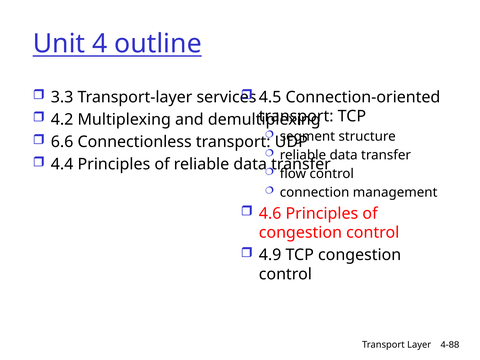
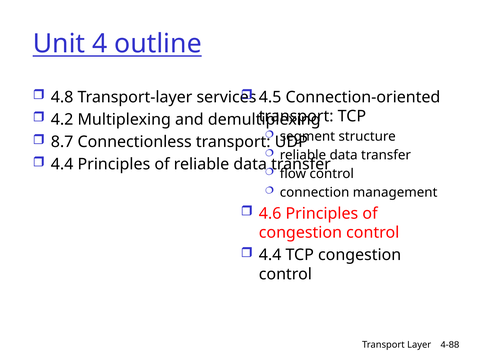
3.3: 3.3 -> 4.8
6.6: 6.6 -> 8.7
4.9 at (270, 255): 4.9 -> 4.4
